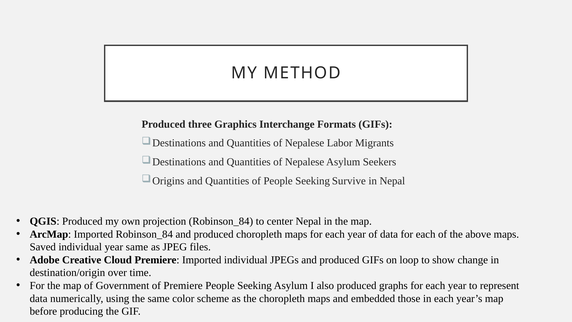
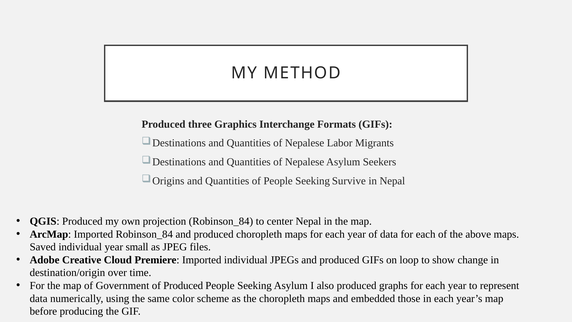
year same: same -> small
of Premiere: Premiere -> Produced
